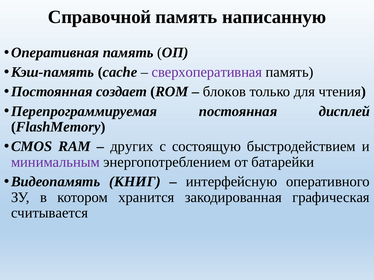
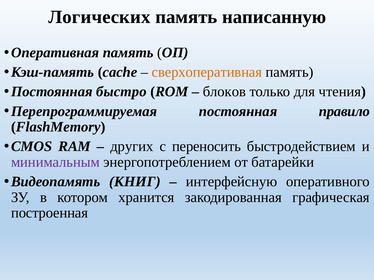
Справочной: Справочной -> Логических
сверхоперативная colour: purple -> orange
создает: создает -> быстро
дисплей: дисплей -> правило
состоящую: состоящую -> переносить
считывается: считывается -> построенная
